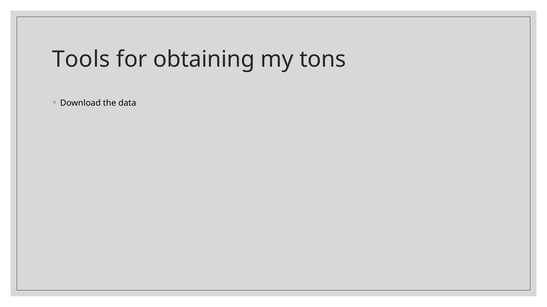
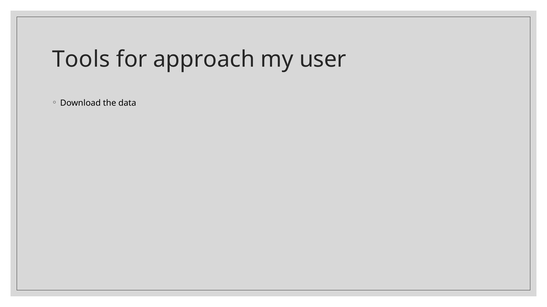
obtaining: obtaining -> approach
tons: tons -> user
